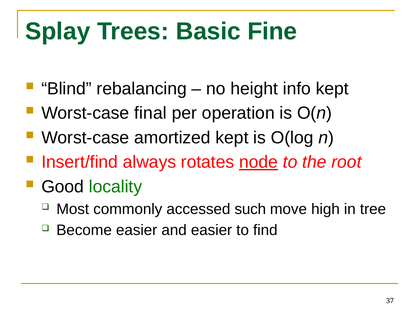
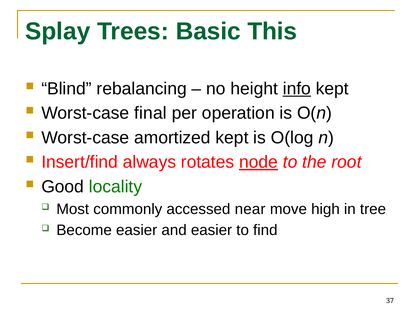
Fine: Fine -> This
info underline: none -> present
such: such -> near
